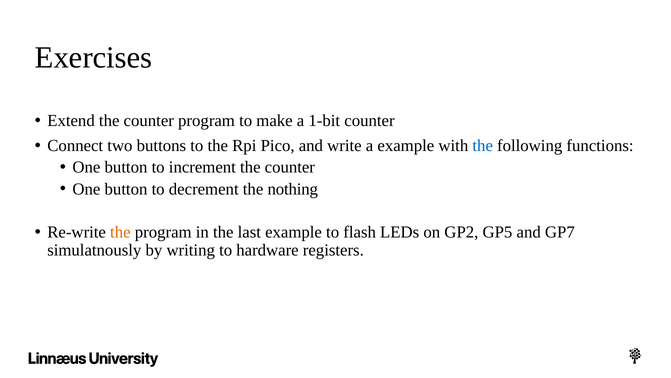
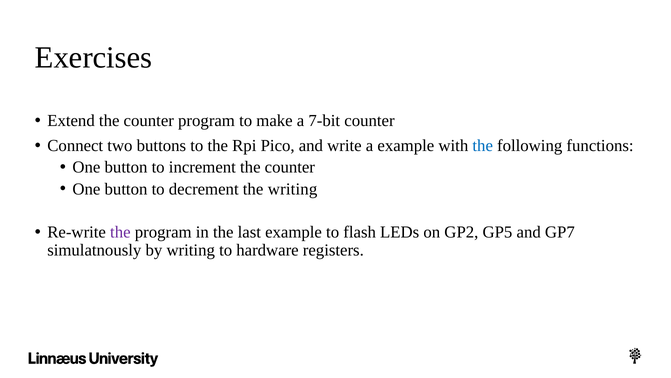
1-bit: 1-bit -> 7-bit
the nothing: nothing -> writing
the at (120, 232) colour: orange -> purple
